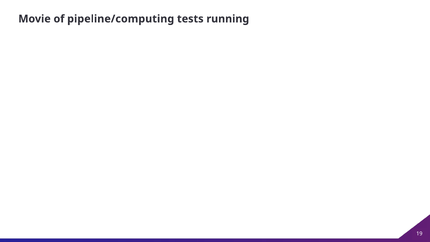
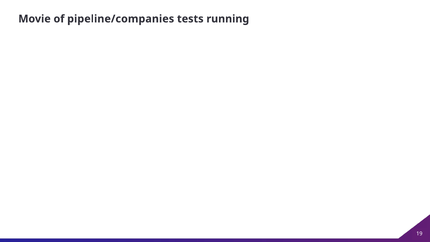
pipeline/computing: pipeline/computing -> pipeline/companies
